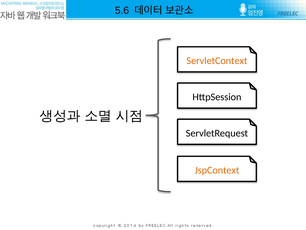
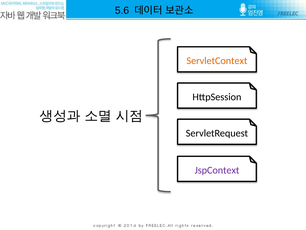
JspContext colour: orange -> purple
